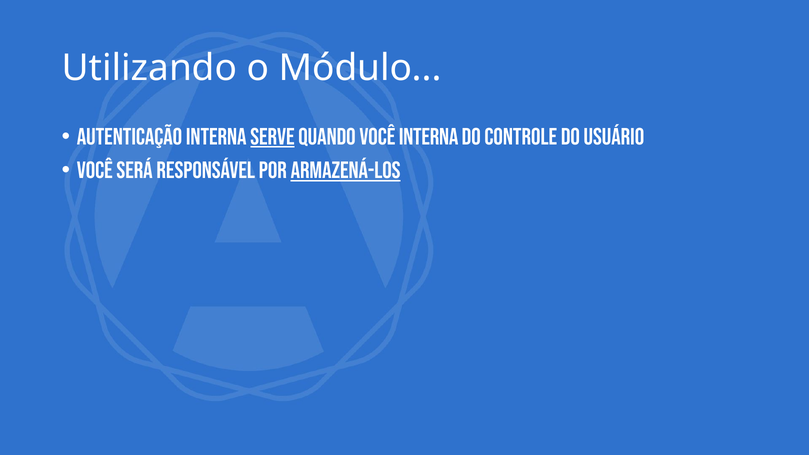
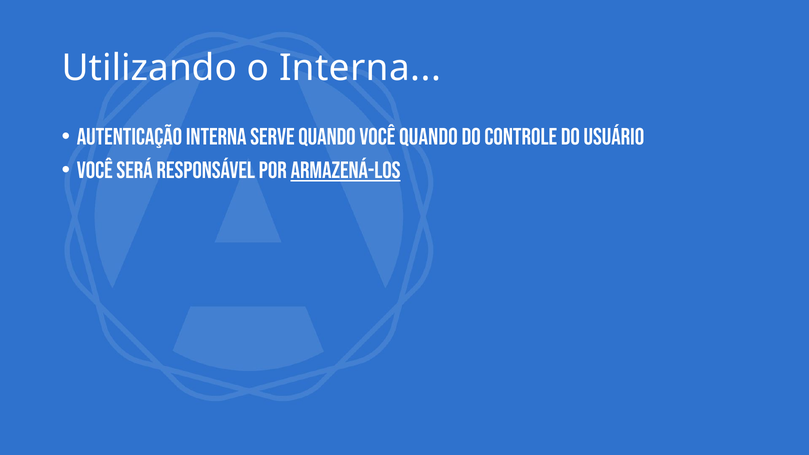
o Módulo: Módulo -> Interna
serve underline: present -> none
você interna: interna -> quando
